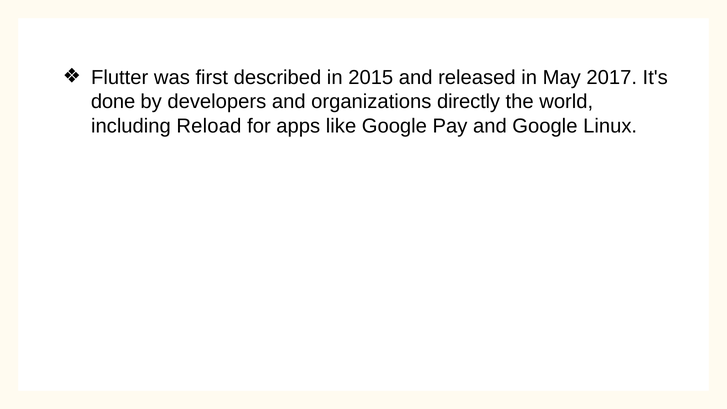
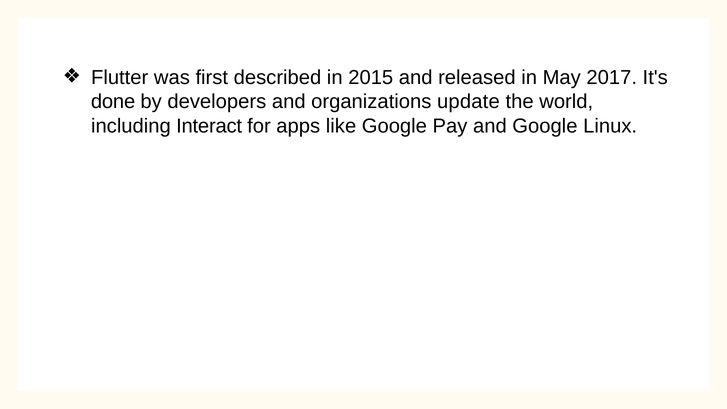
directly: directly -> update
Reload: Reload -> Interact
